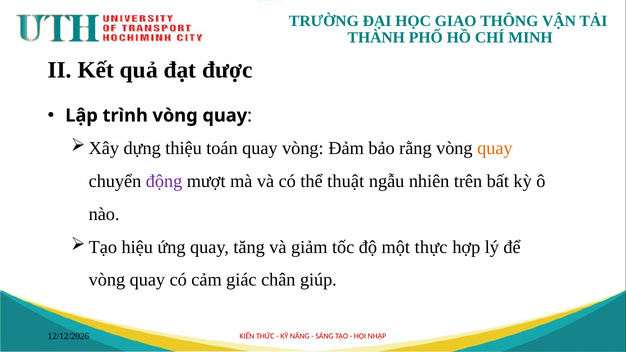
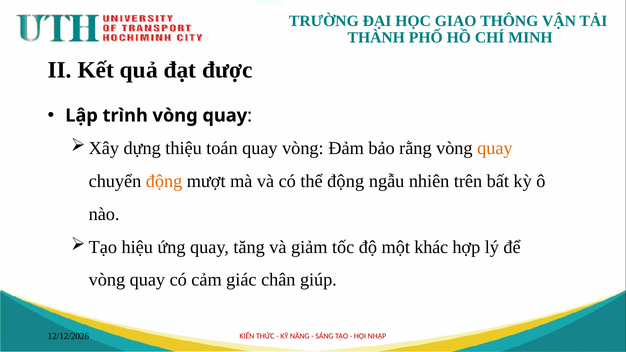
động at (164, 181) colour: purple -> orange
thể thuật: thuật -> động
thực: thực -> khác
